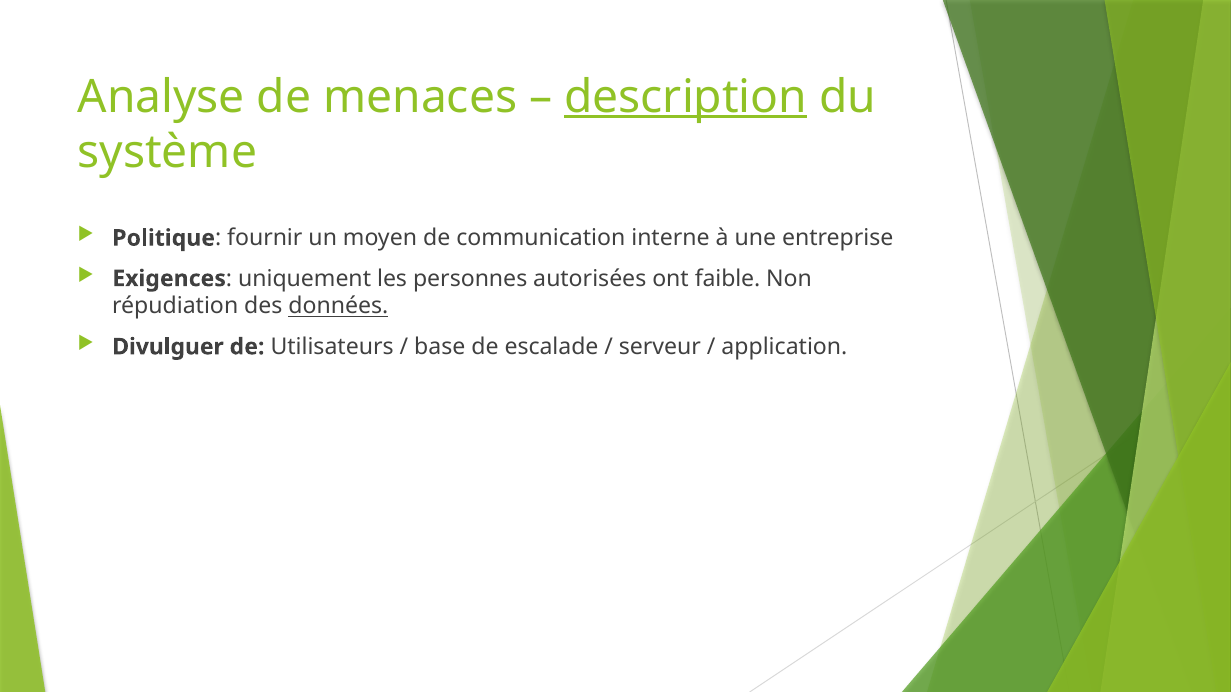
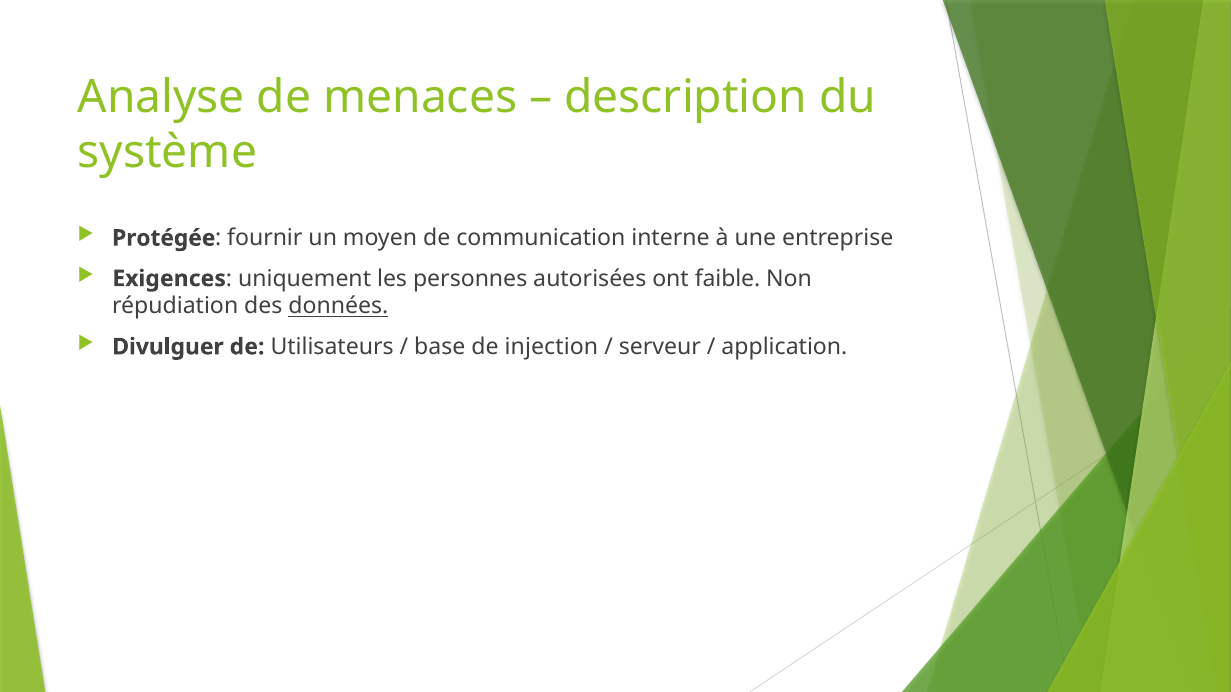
description underline: present -> none
Politique: Politique -> Protégée
escalade: escalade -> injection
